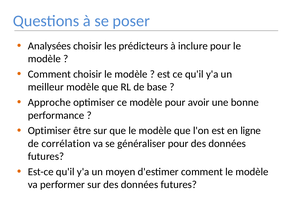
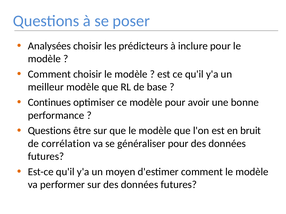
Approche: Approche -> Continues
Optimiser at (49, 131): Optimiser -> Questions
ligne: ligne -> bruit
